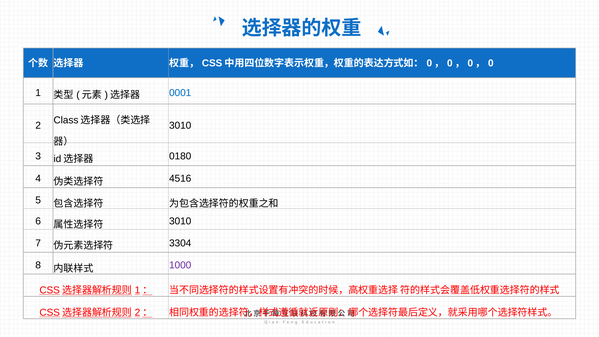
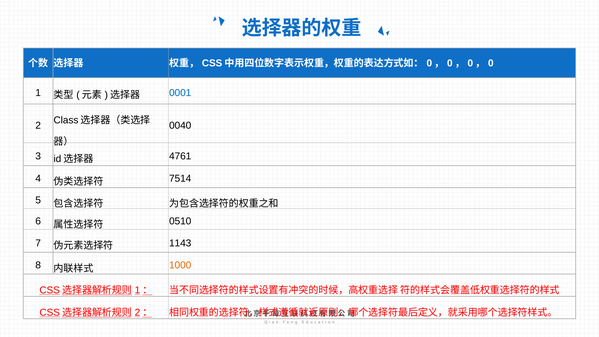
3010 at (180, 125): 3010 -> 0040
0180: 0180 -> 4761
4516: 4516 -> 7514
3010 at (180, 221): 3010 -> 0510
3304: 3304 -> 1143
1000 colour: purple -> orange
